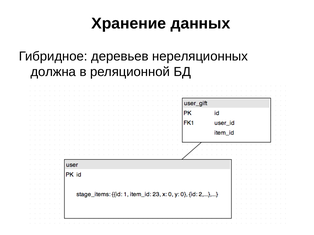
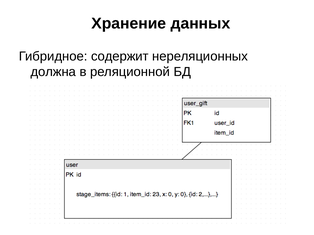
деревьев: деревьев -> содержит
